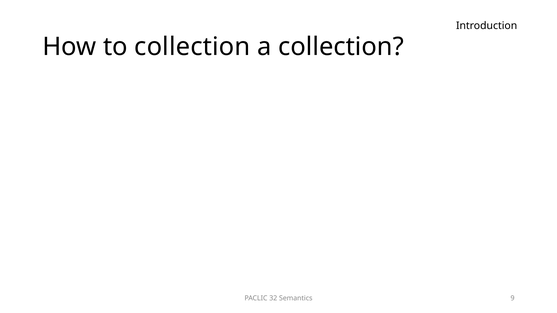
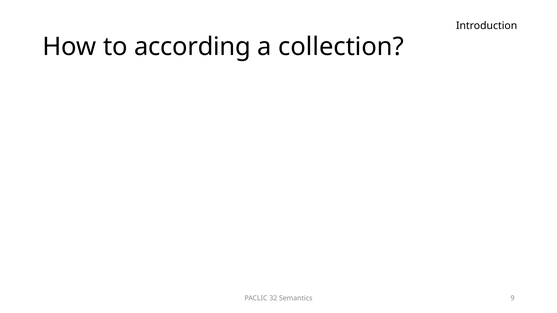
to collection: collection -> according
